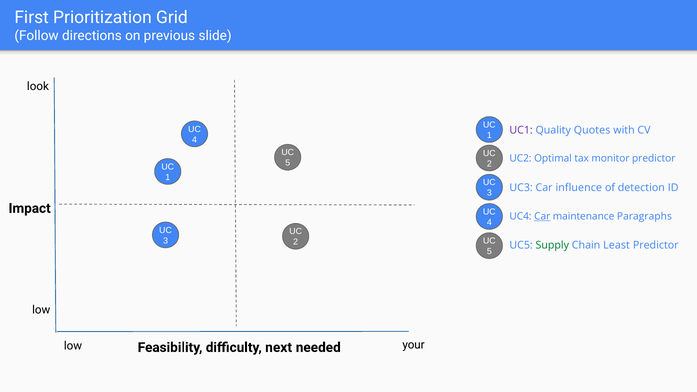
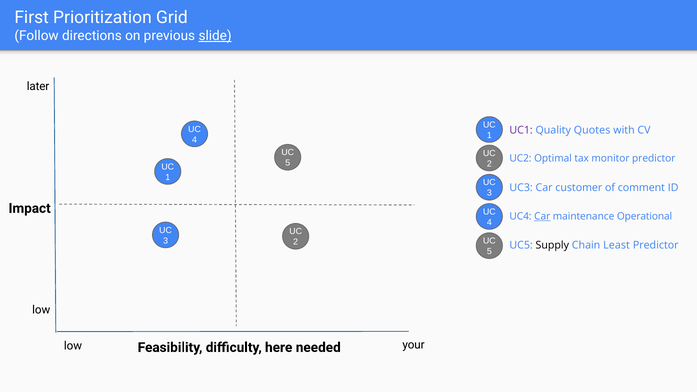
slide underline: none -> present
look: look -> later
influence: influence -> customer
detection: detection -> comment
Paragraphs: Paragraphs -> Operational
Supply colour: green -> black
next: next -> here
